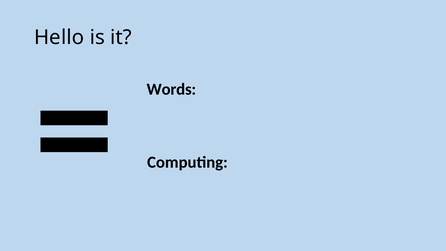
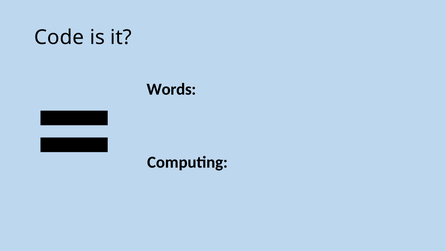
Hello: Hello -> Code
